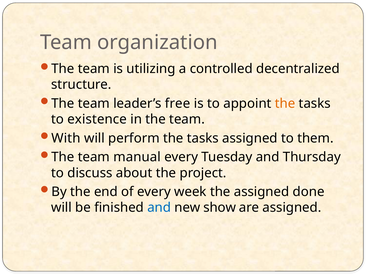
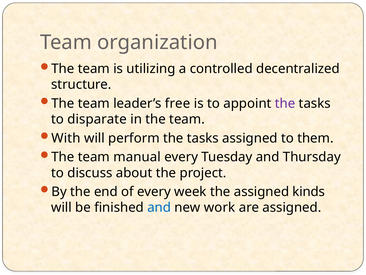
the at (285, 103) colour: orange -> purple
existence: existence -> disparate
done: done -> kinds
show: show -> work
